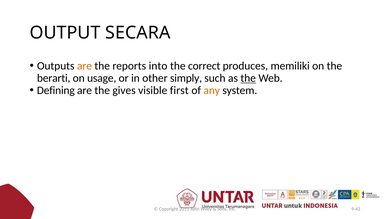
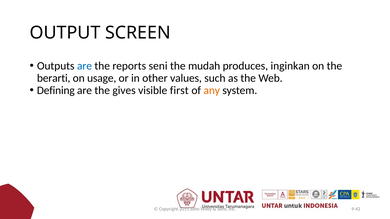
SECARA: SECARA -> SCREEN
are at (85, 66) colour: orange -> blue
into: into -> seni
correct: correct -> mudah
memiliki: memiliki -> inginkan
simply: simply -> values
the at (248, 78) underline: present -> none
